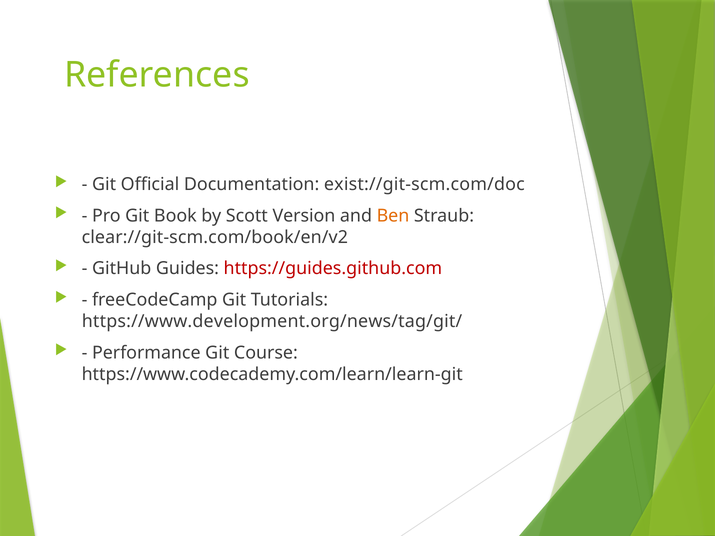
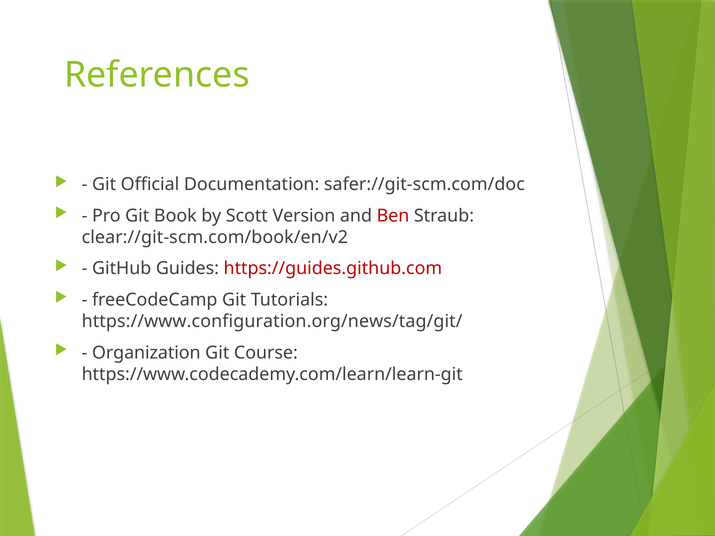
exist://git-scm.com/doc: exist://git-scm.com/doc -> safer://git-scm.com/doc
Ben colour: orange -> red
https://www.development.org/news/tag/git/: https://www.development.org/news/tag/git/ -> https://www.configuration.org/news/tag/git/
Performance: Performance -> Organization
